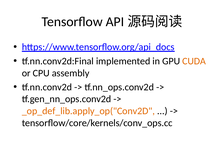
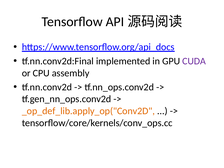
CUDA colour: orange -> purple
